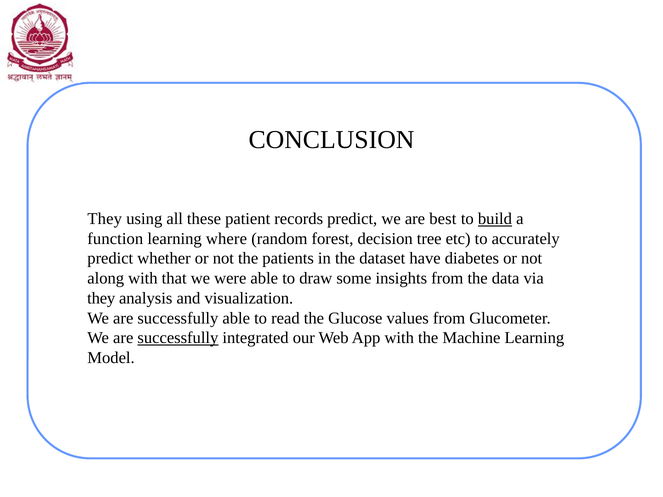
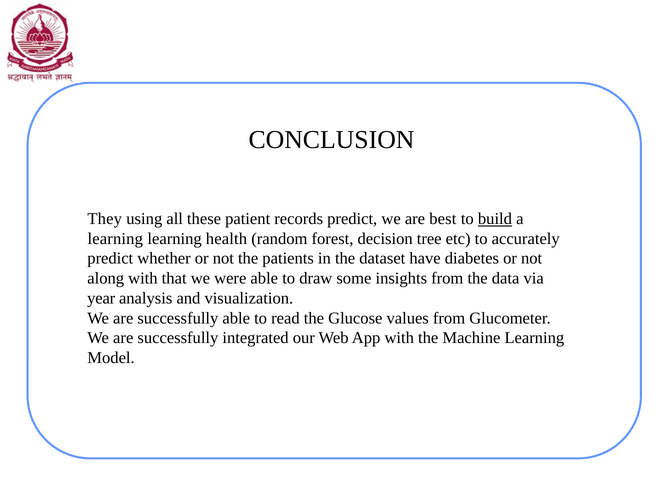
function at (115, 239): function -> learning
where: where -> health
they at (101, 298): they -> year
successfully at (178, 338) underline: present -> none
